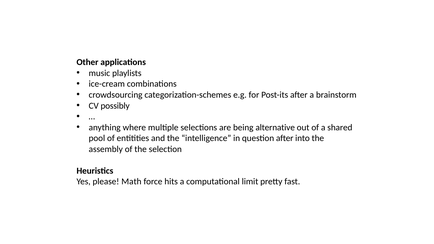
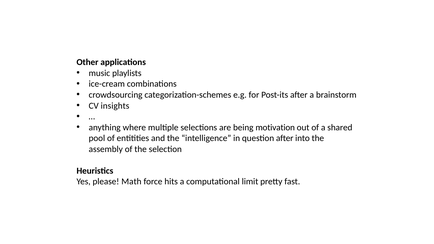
possibly: possibly -> insights
alternative: alternative -> motivation
